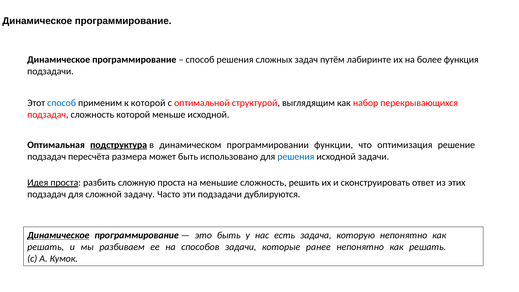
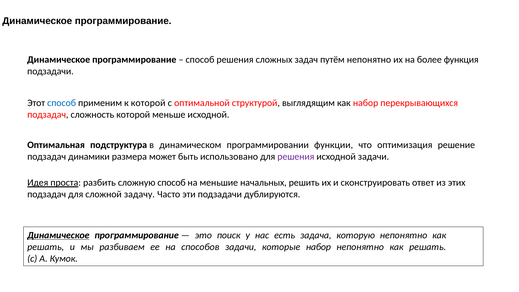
путём лабиринте: лабиринте -> непонятно
подструктура underline: present -> none
пересчёта: пересчёта -> динамики
решения at (296, 156) colour: blue -> purple
сложную проста: проста -> способ
меньшие сложность: сложность -> начальных
это быть: быть -> поиск
которые ранее: ранее -> набор
